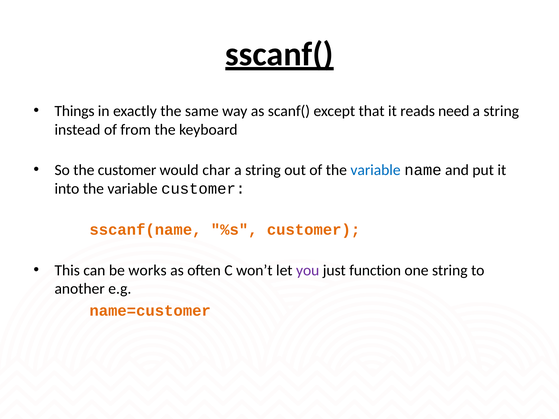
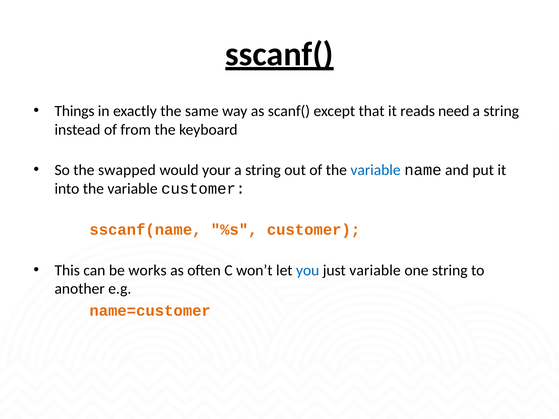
the customer: customer -> swapped
char: char -> your
you colour: purple -> blue
just function: function -> variable
